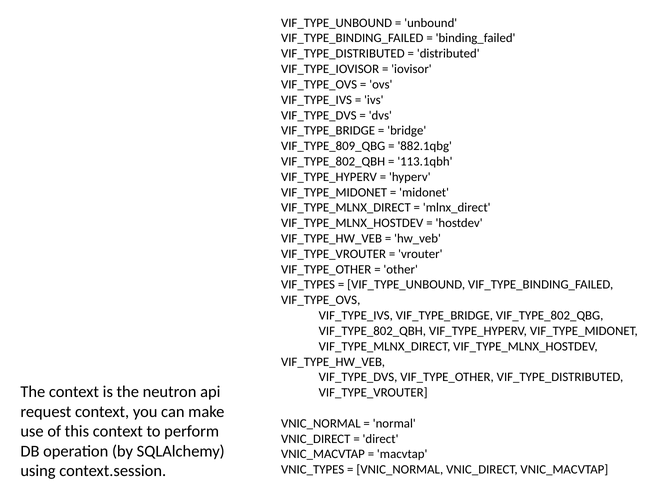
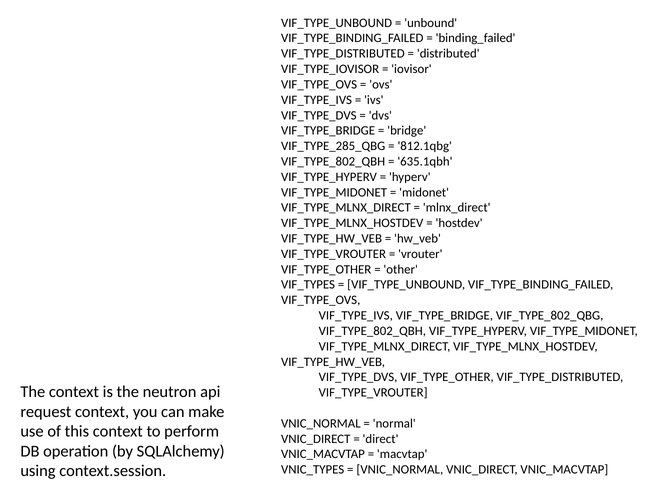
VIF_TYPE_809_QBG: VIF_TYPE_809_QBG -> VIF_TYPE_285_QBG
882.1qbg: 882.1qbg -> 812.1qbg
113.1qbh: 113.1qbh -> 635.1qbh
